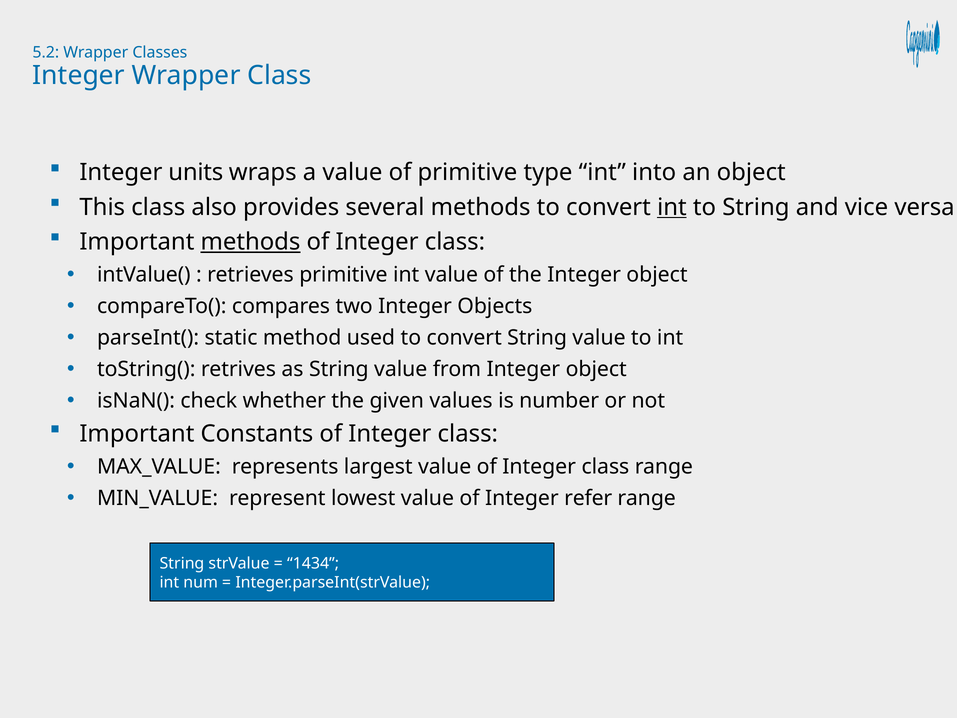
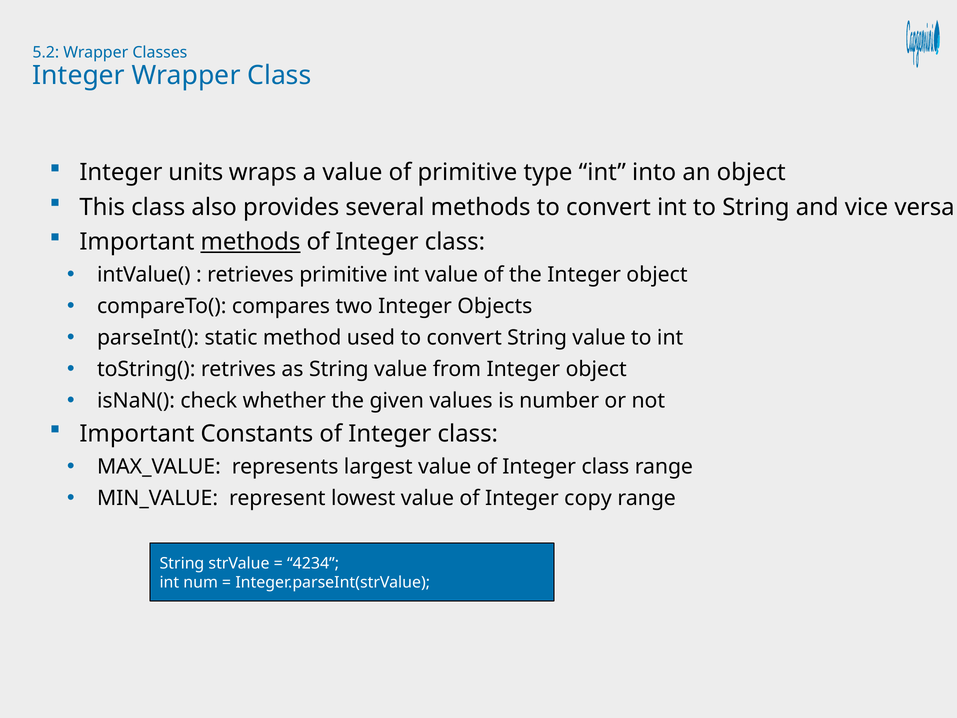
int at (672, 207) underline: present -> none
refer: refer -> copy
1434: 1434 -> 4234
